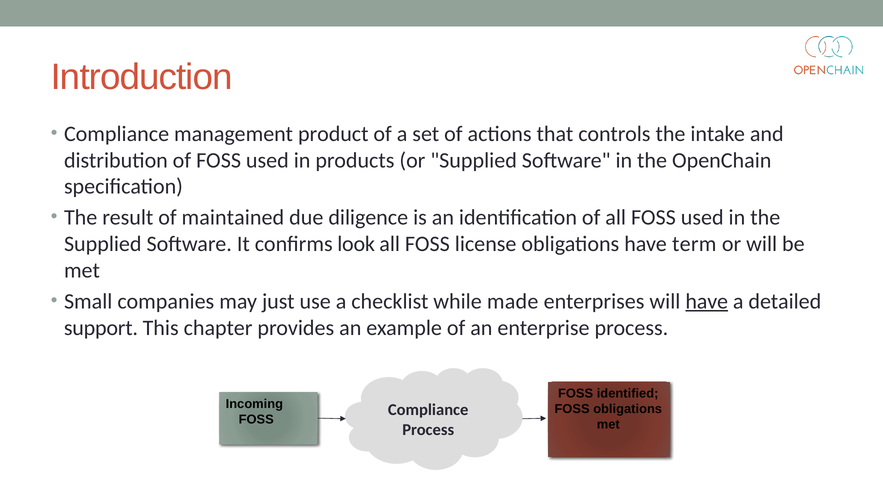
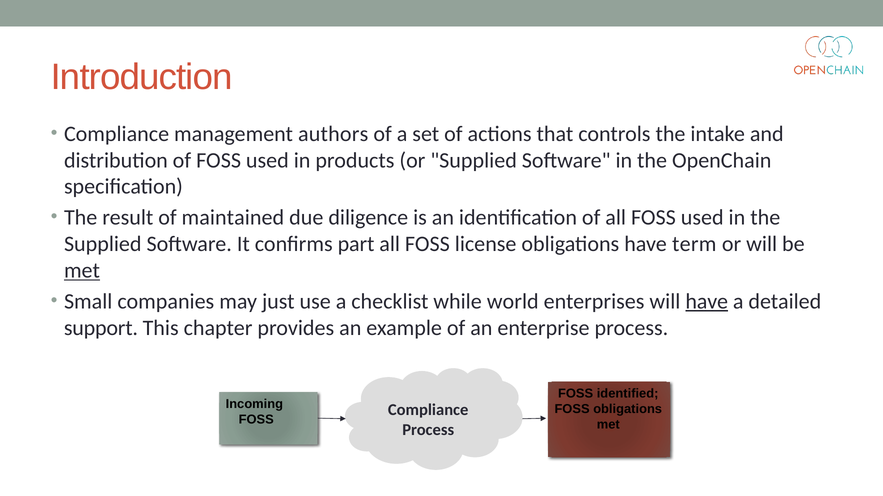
product: product -> authors
look: look -> part
met at (82, 271) underline: none -> present
made: made -> world
